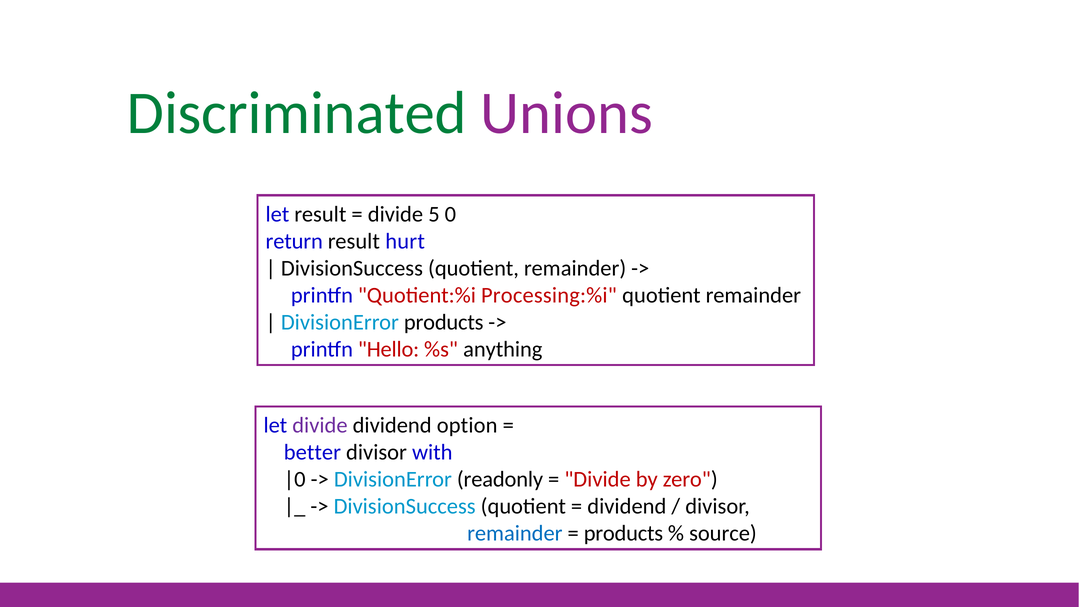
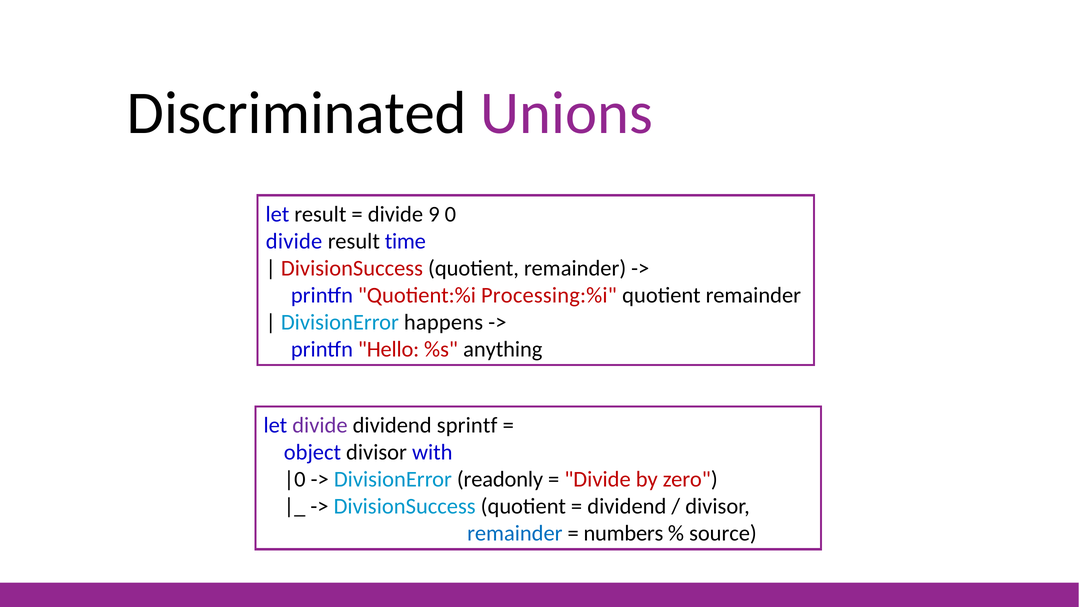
Discriminated colour: green -> black
5: 5 -> 9
return at (294, 241): return -> divide
hurt: hurt -> time
DivisionSuccess at (352, 268) colour: black -> red
DivisionError products: products -> happens
option: option -> sprintf
better: better -> object
products at (623, 533): products -> numbers
